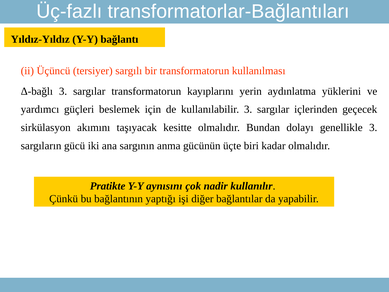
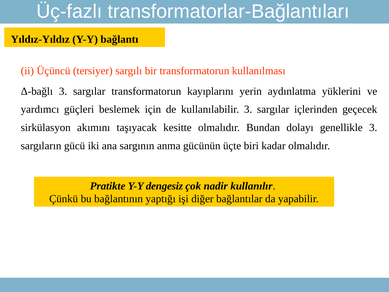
aynısını: aynısını -> dengesiz
